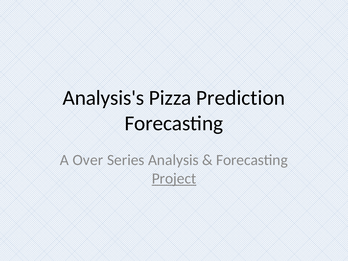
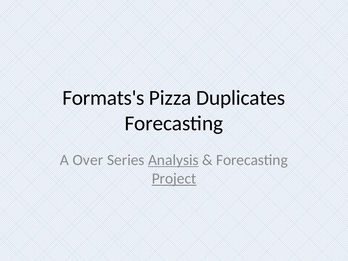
Analysis's: Analysis's -> Formats's
Prediction: Prediction -> Duplicates
Analysis underline: none -> present
